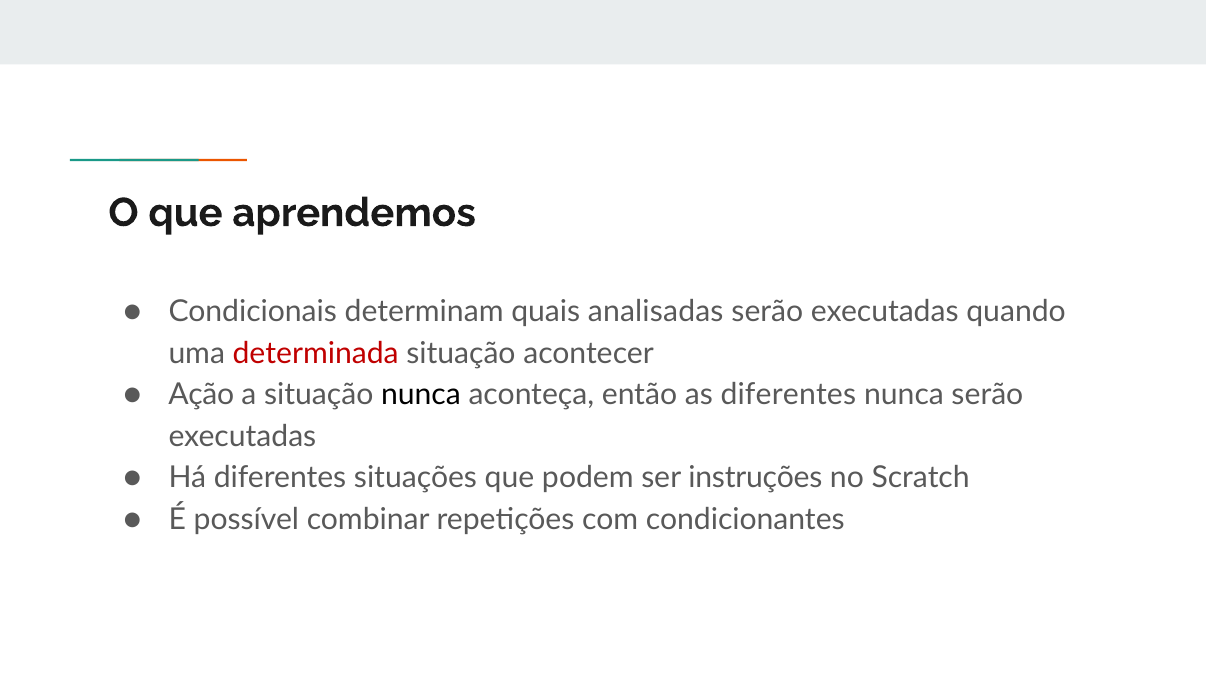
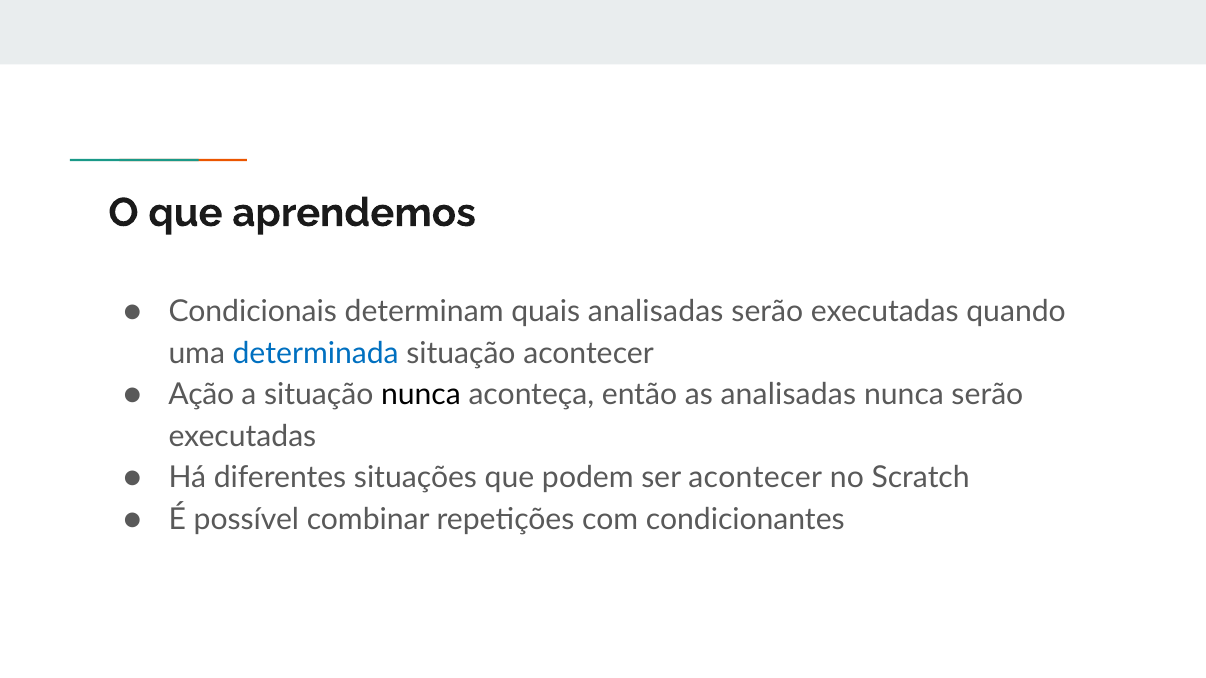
determinada colour: red -> blue
as diferentes: diferentes -> analisadas
ser instruções: instruções -> acontecer
